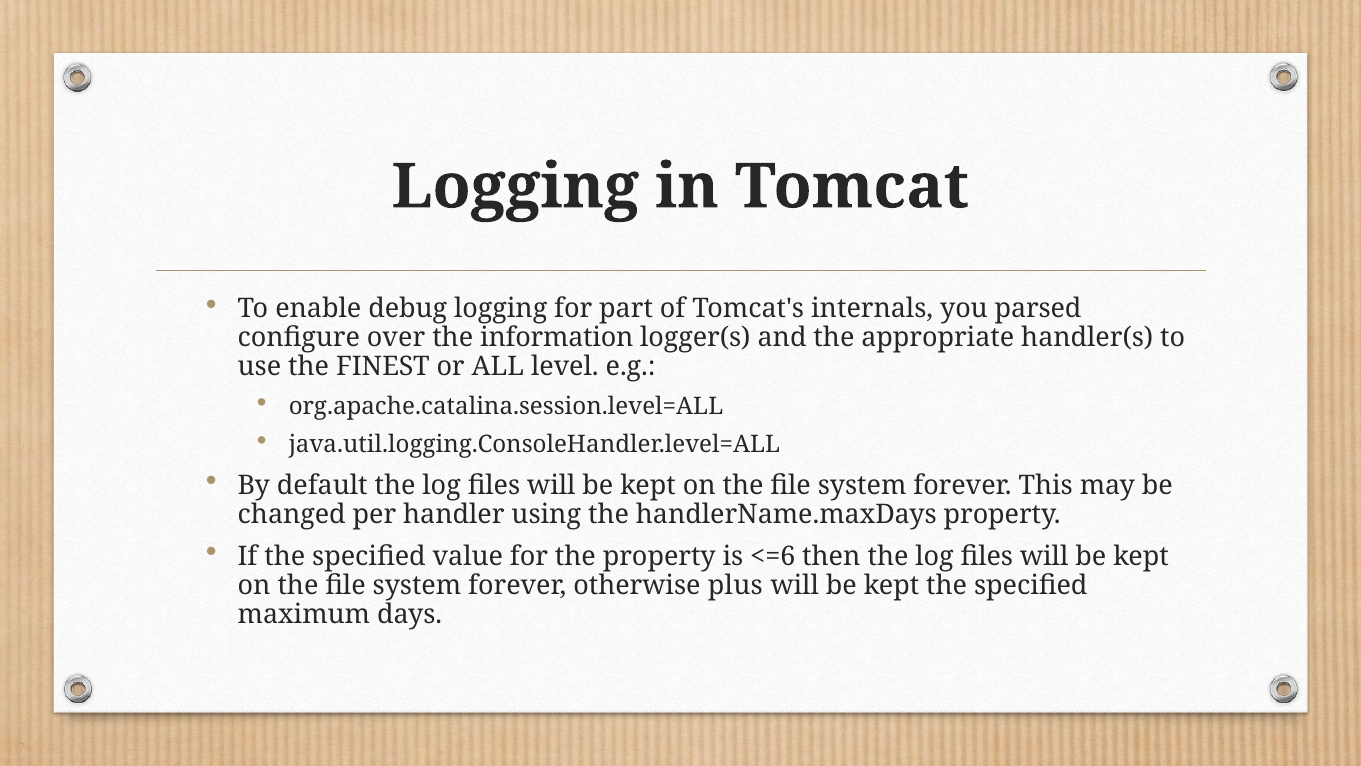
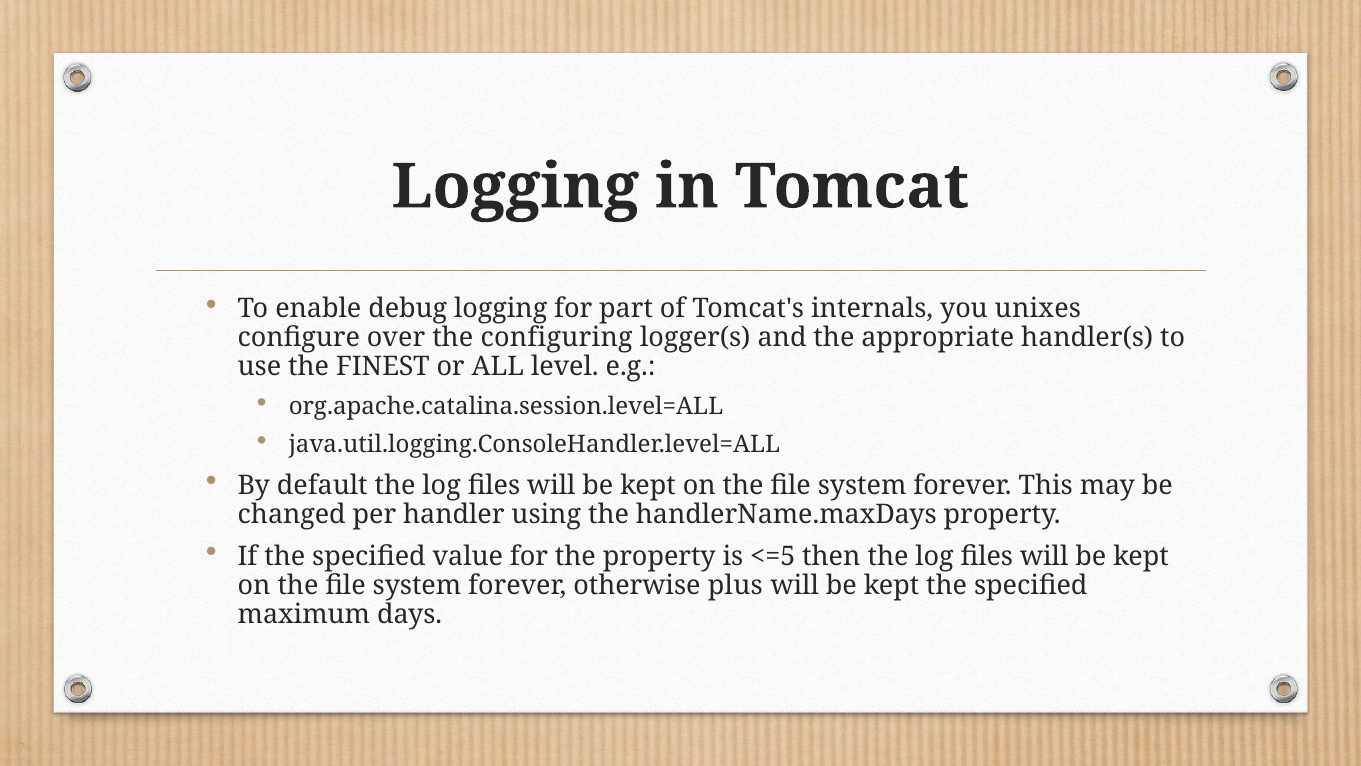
parsed: parsed -> unixes
information: information -> configuring
<=6: <=6 -> <=5
